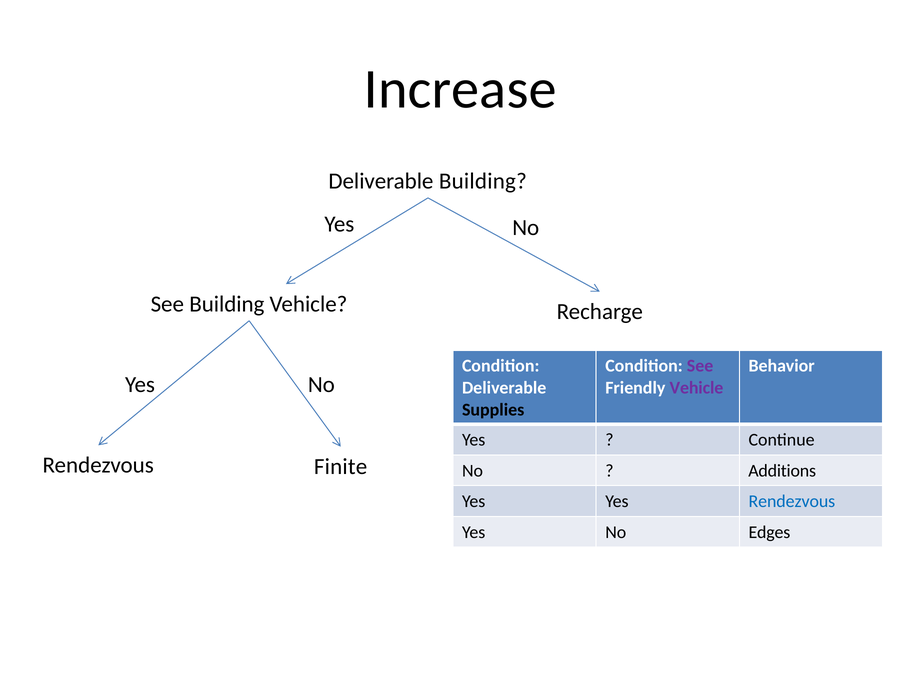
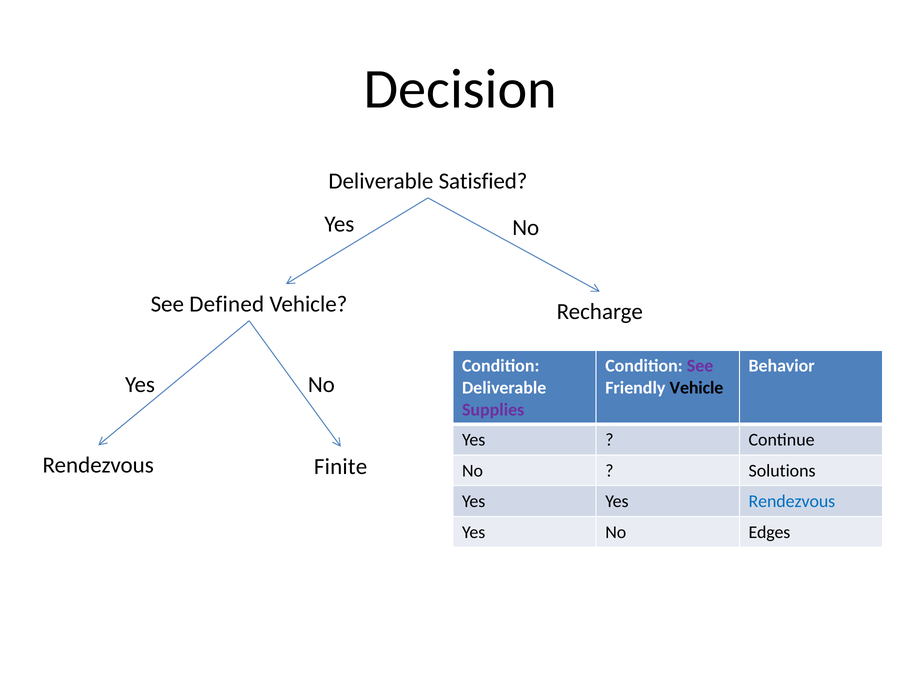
Increase: Increase -> Decision
Deliverable Building: Building -> Satisfied
See Building: Building -> Defined
Vehicle at (696, 388) colour: purple -> black
Supplies colour: black -> purple
Additions: Additions -> Solutions
